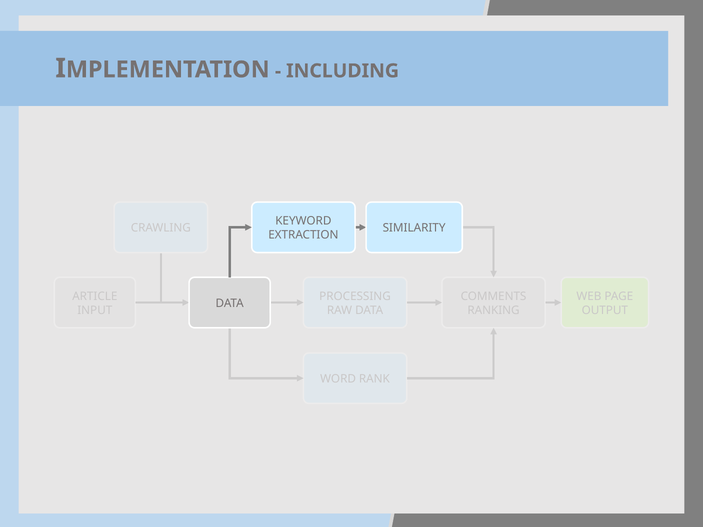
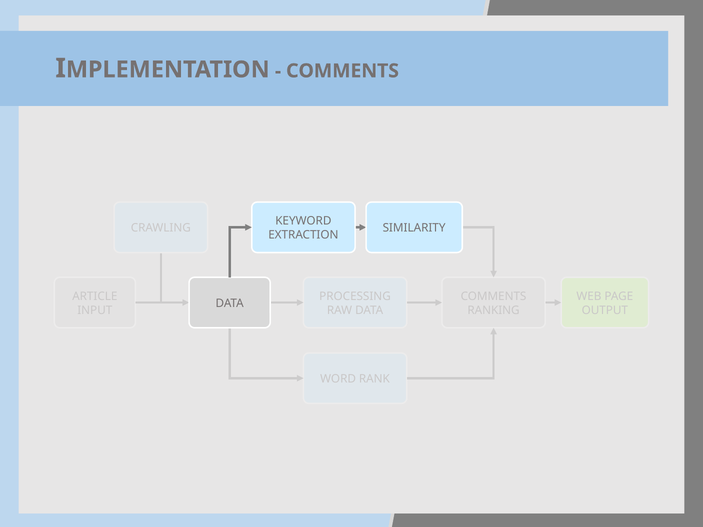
INCLUDING at (343, 71): INCLUDING -> COMMENTS
